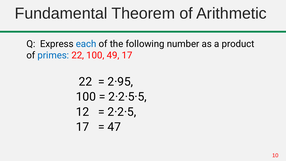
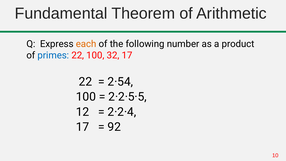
each colour: blue -> orange
49: 49 -> 32
2·95: 2·95 -> 2·54
2·2·5: 2·2·5 -> 2·2·4
47: 47 -> 92
